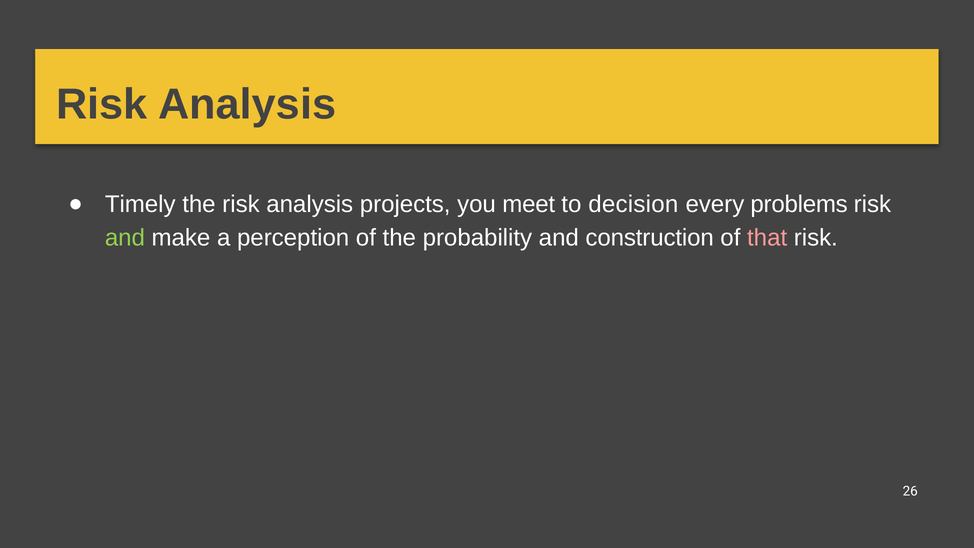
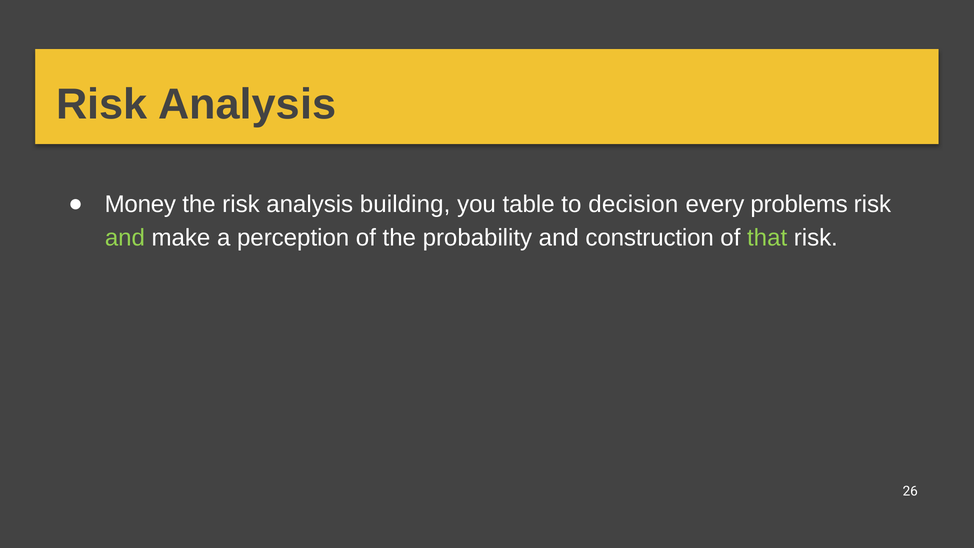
Timely: Timely -> Money
projects: projects -> building
meet: meet -> table
that colour: pink -> light green
